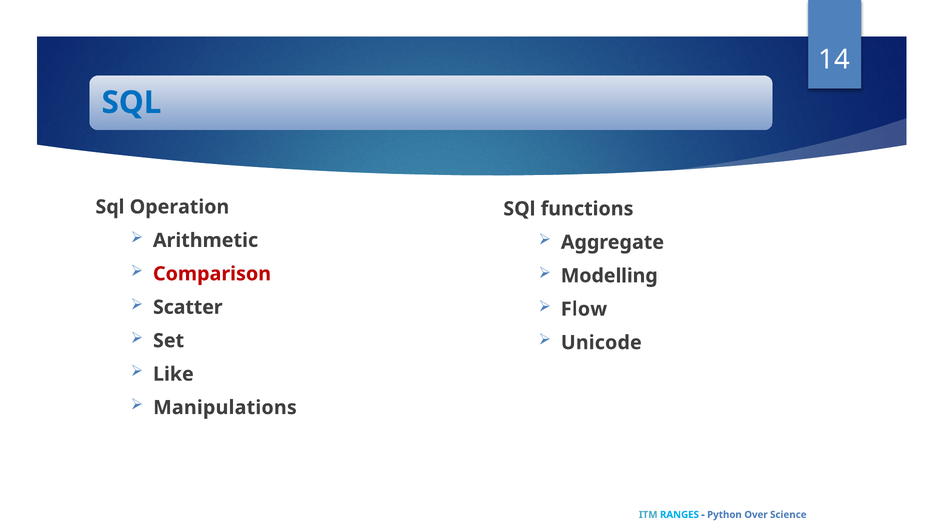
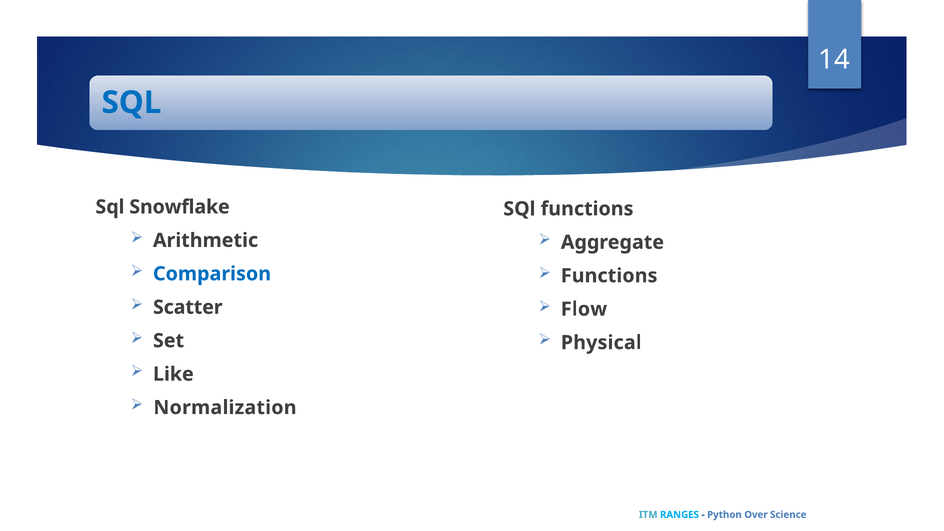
Operation: Operation -> Snowflake
Comparison colour: red -> blue
Modelling at (609, 276): Modelling -> Functions
Unicode: Unicode -> Physical
Manipulations: Manipulations -> Normalization
